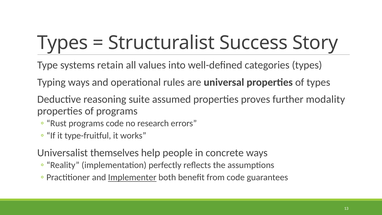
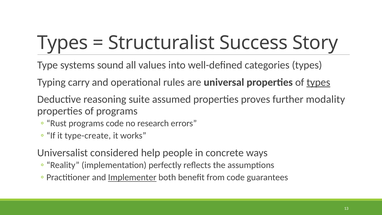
retain: retain -> sound
Typing ways: ways -> carry
types at (318, 82) underline: none -> present
type-fruitful: type-fruitful -> type-create
themselves: themselves -> considered
